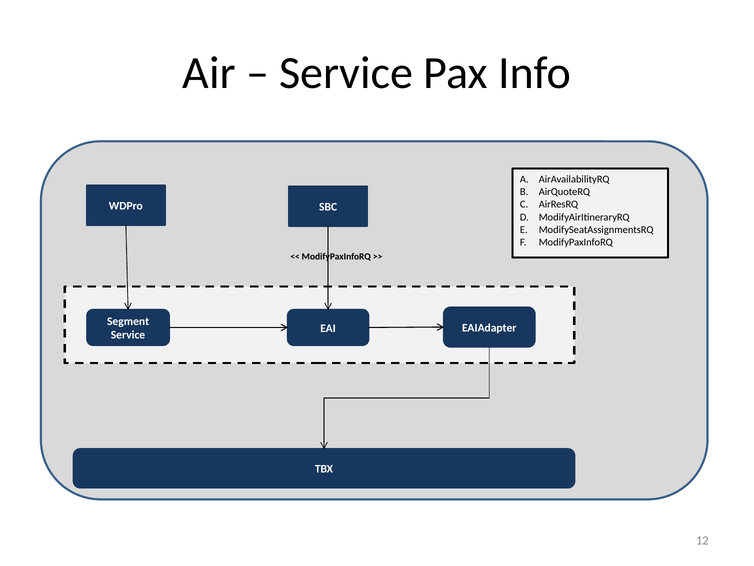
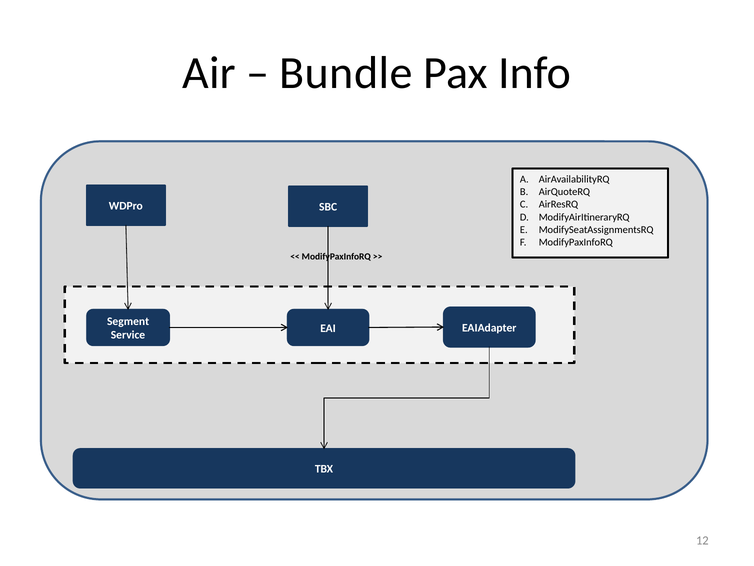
Service at (346, 73): Service -> Bundle
